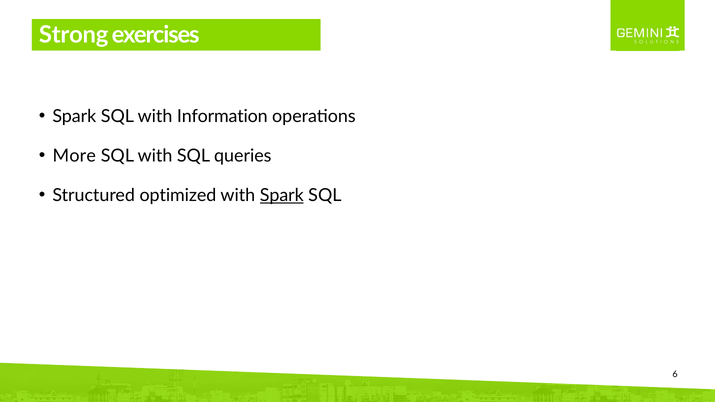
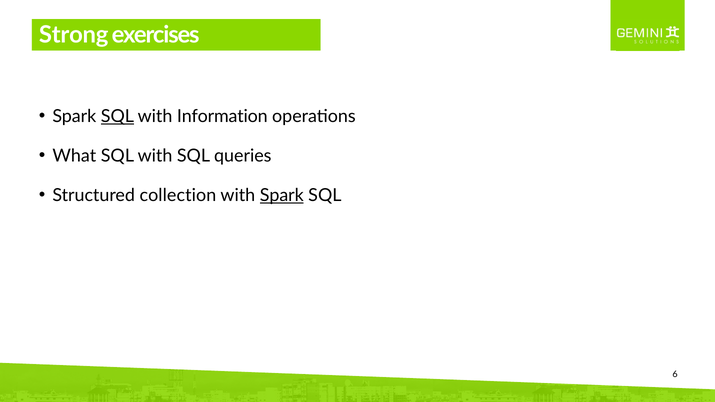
SQL at (117, 116) underline: none -> present
More: More -> What
optimized: optimized -> collection
